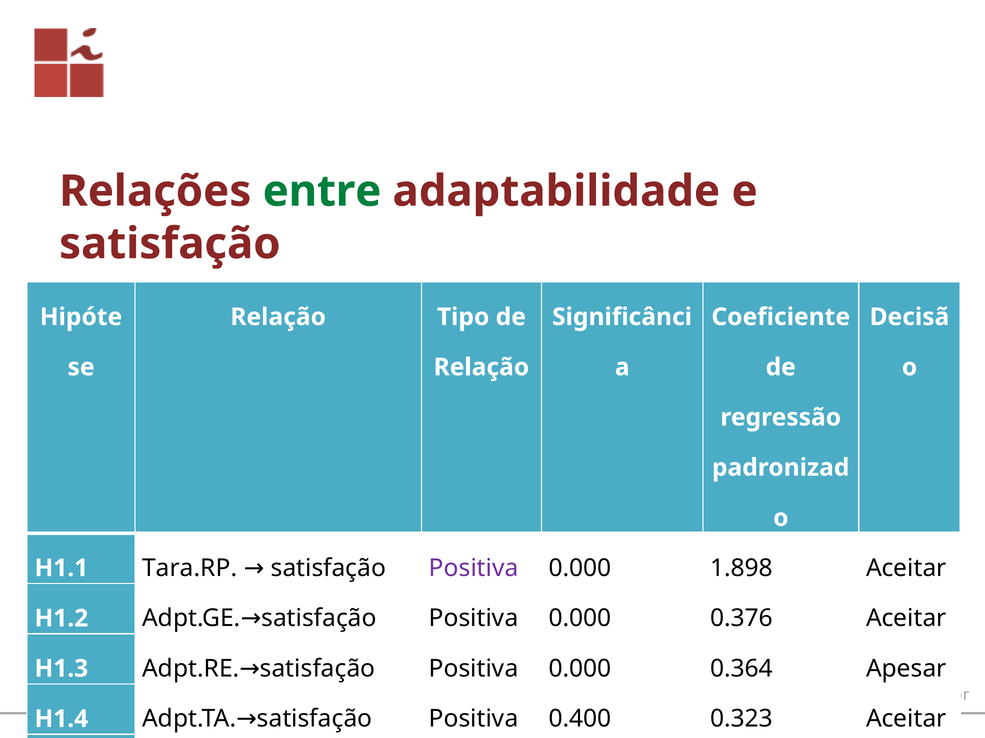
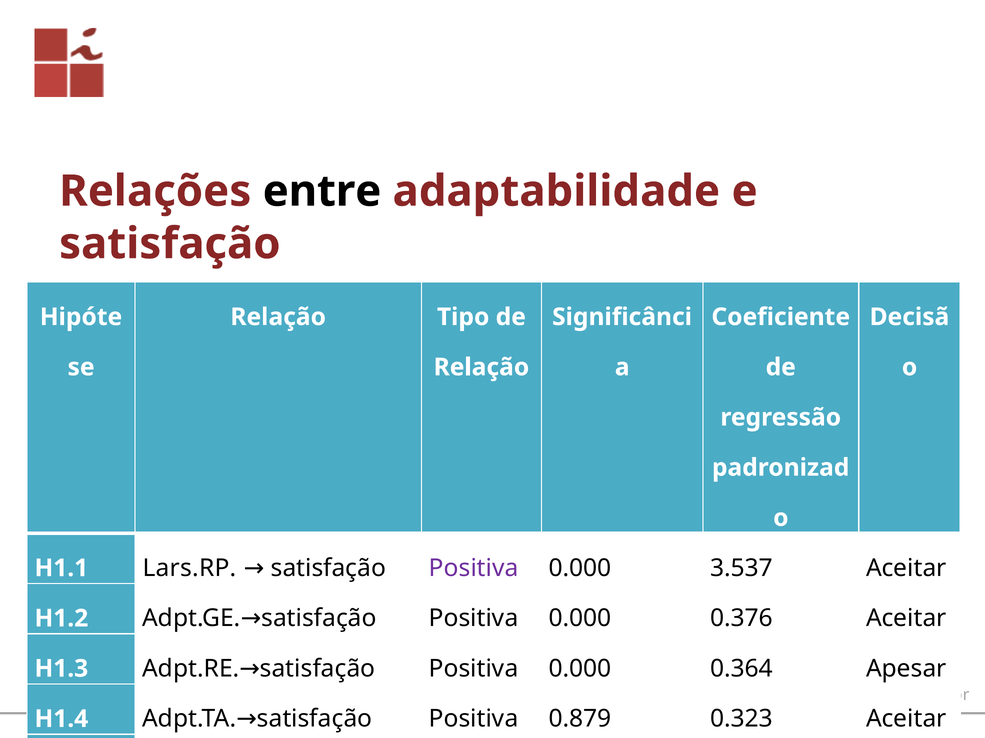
entre colour: green -> black
1.898: 1.898 -> 3.537
Tara.RP: Tara.RP -> Lars.RP
0.400: 0.400 -> 0.879
